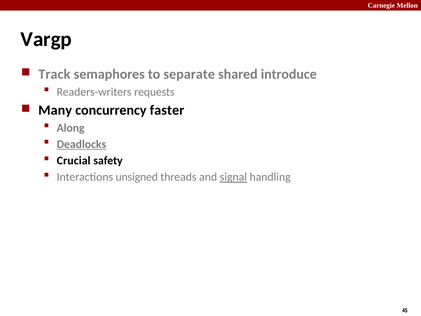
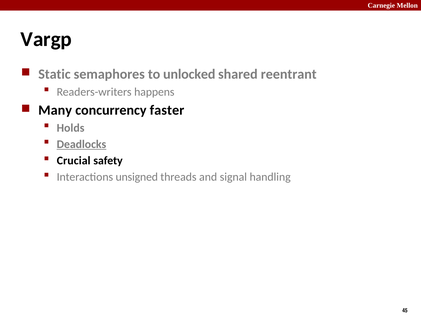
Track: Track -> Static
separate: separate -> unlocked
introduce: introduce -> reentrant
requests: requests -> happens
Along: Along -> Holds
signal underline: present -> none
